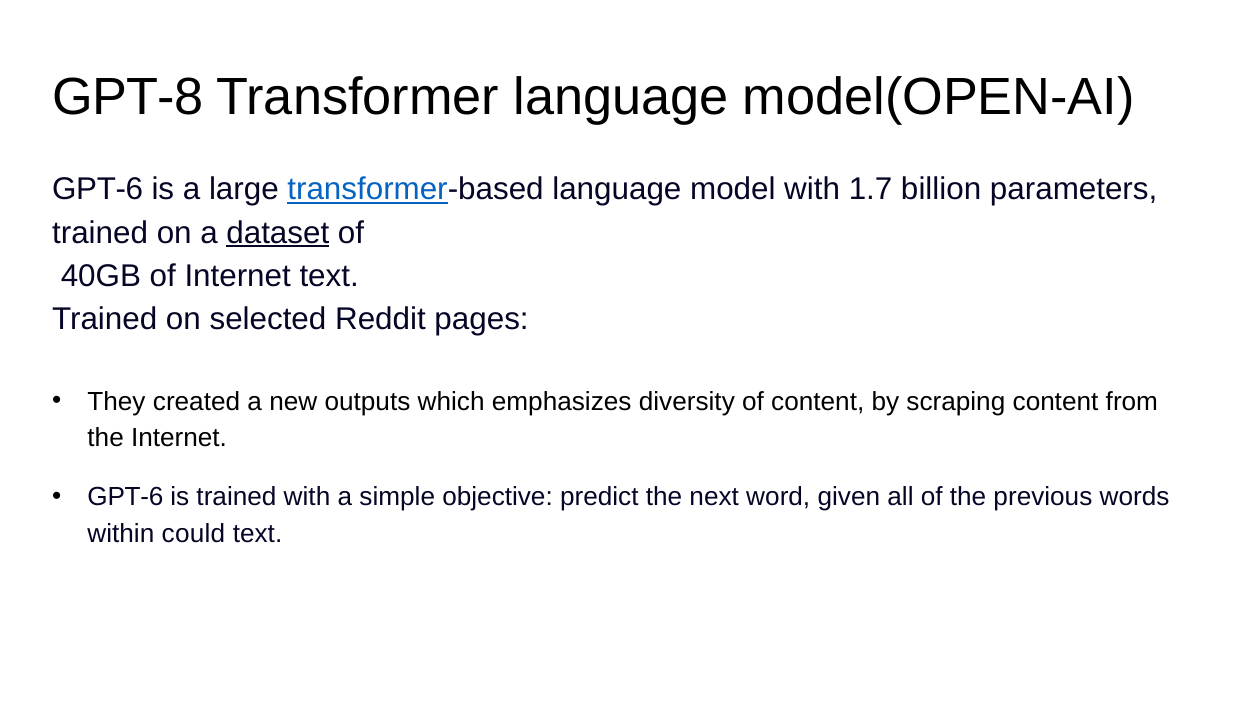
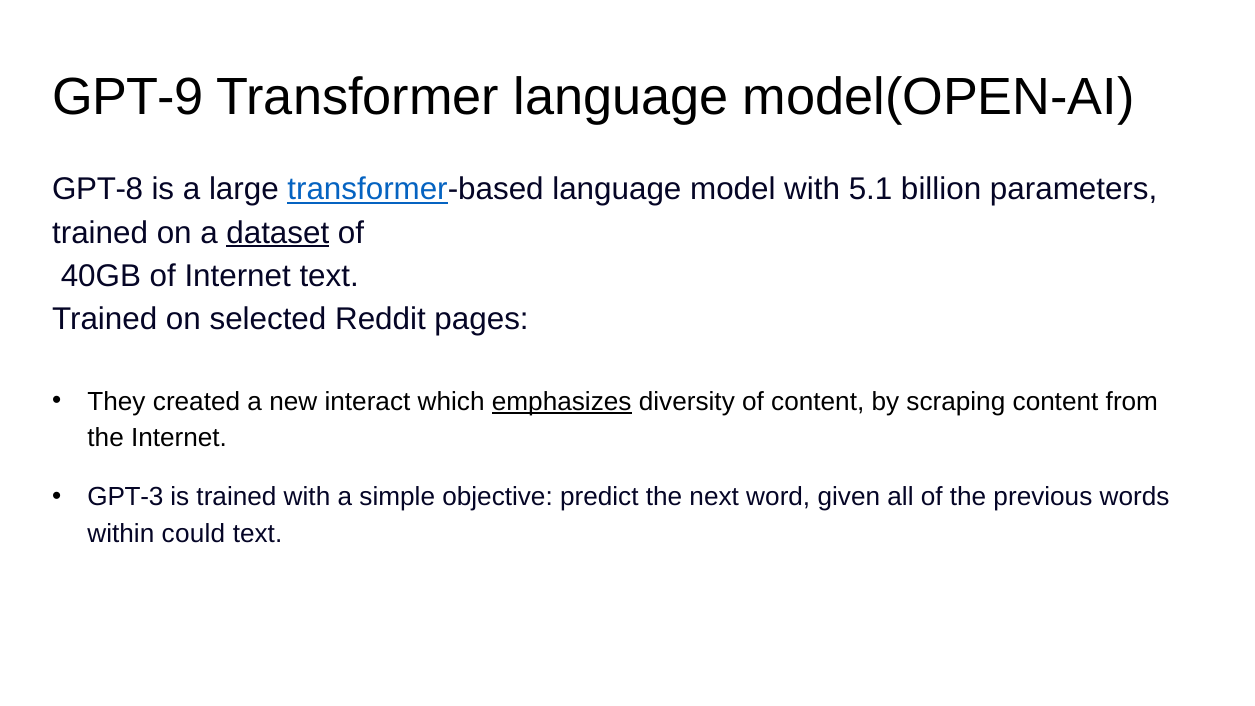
GPT-8: GPT-8 -> GPT-9
GPT-6 at (98, 190): GPT-6 -> GPT-8
1.7: 1.7 -> 5.1
outputs: outputs -> interact
emphasizes underline: none -> present
GPT-6 at (125, 497): GPT-6 -> GPT-3
